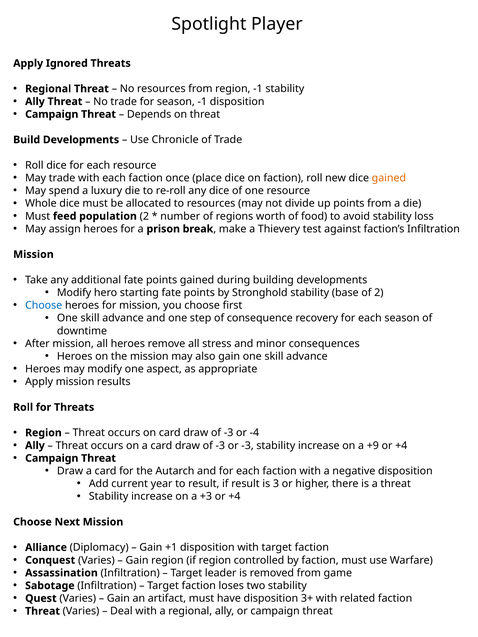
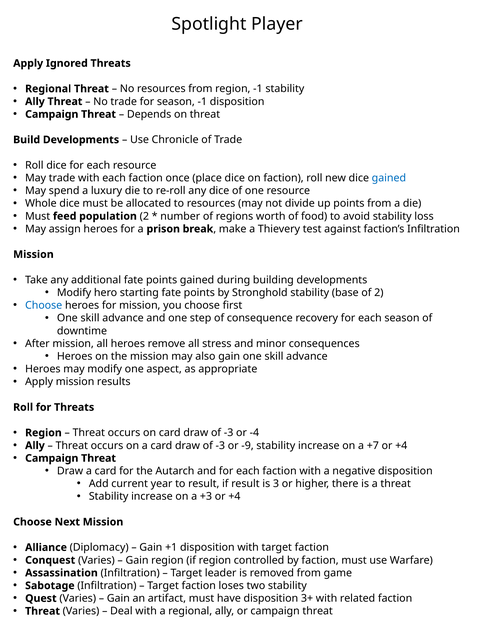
gained at (389, 178) colour: orange -> blue
or -3: -3 -> -9
+9: +9 -> +7
